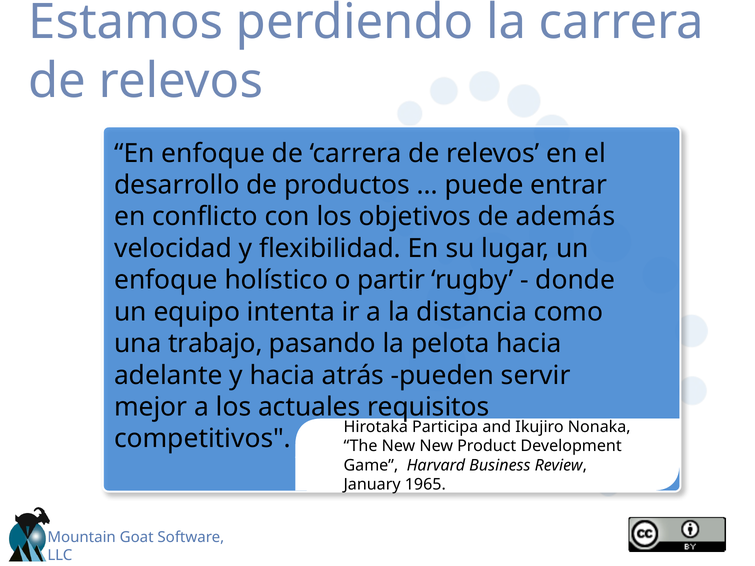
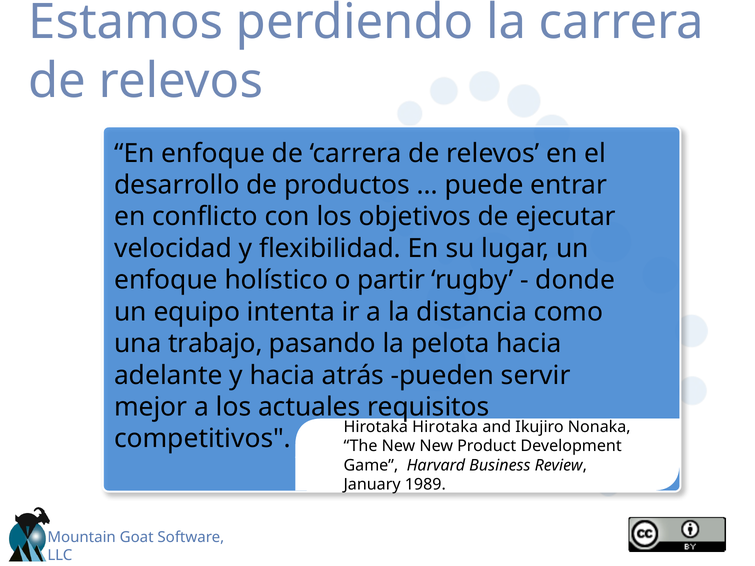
además: además -> ejecutar
Hirotaka Participa: Participa -> Hirotaka
1965: 1965 -> 1989
